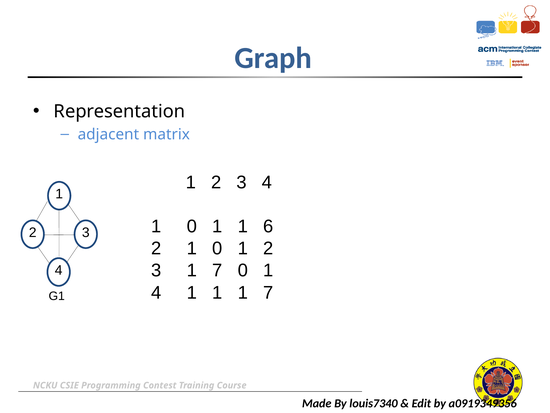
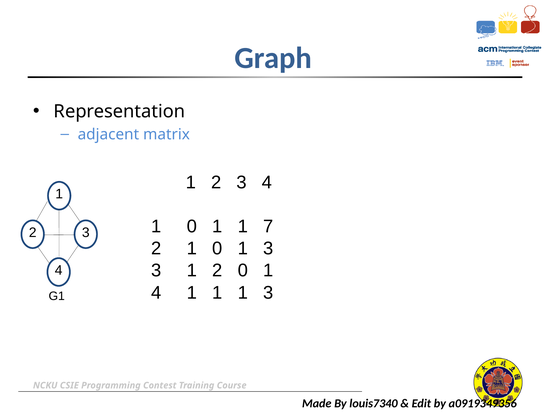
6: 6 -> 7
0 1 2: 2 -> 3
3 1 7: 7 -> 2
1 1 7: 7 -> 3
